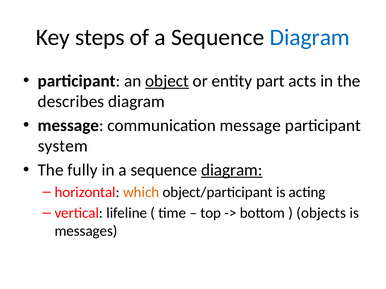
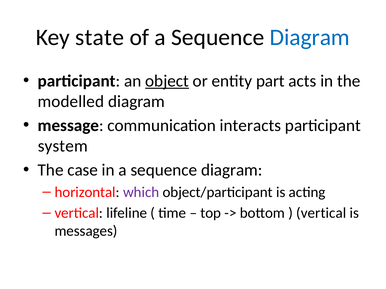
steps: steps -> state
describes: describes -> modelled
communication message: message -> interacts
fully: fully -> case
diagram at (232, 170) underline: present -> none
which colour: orange -> purple
objects at (321, 213): objects -> vertical
